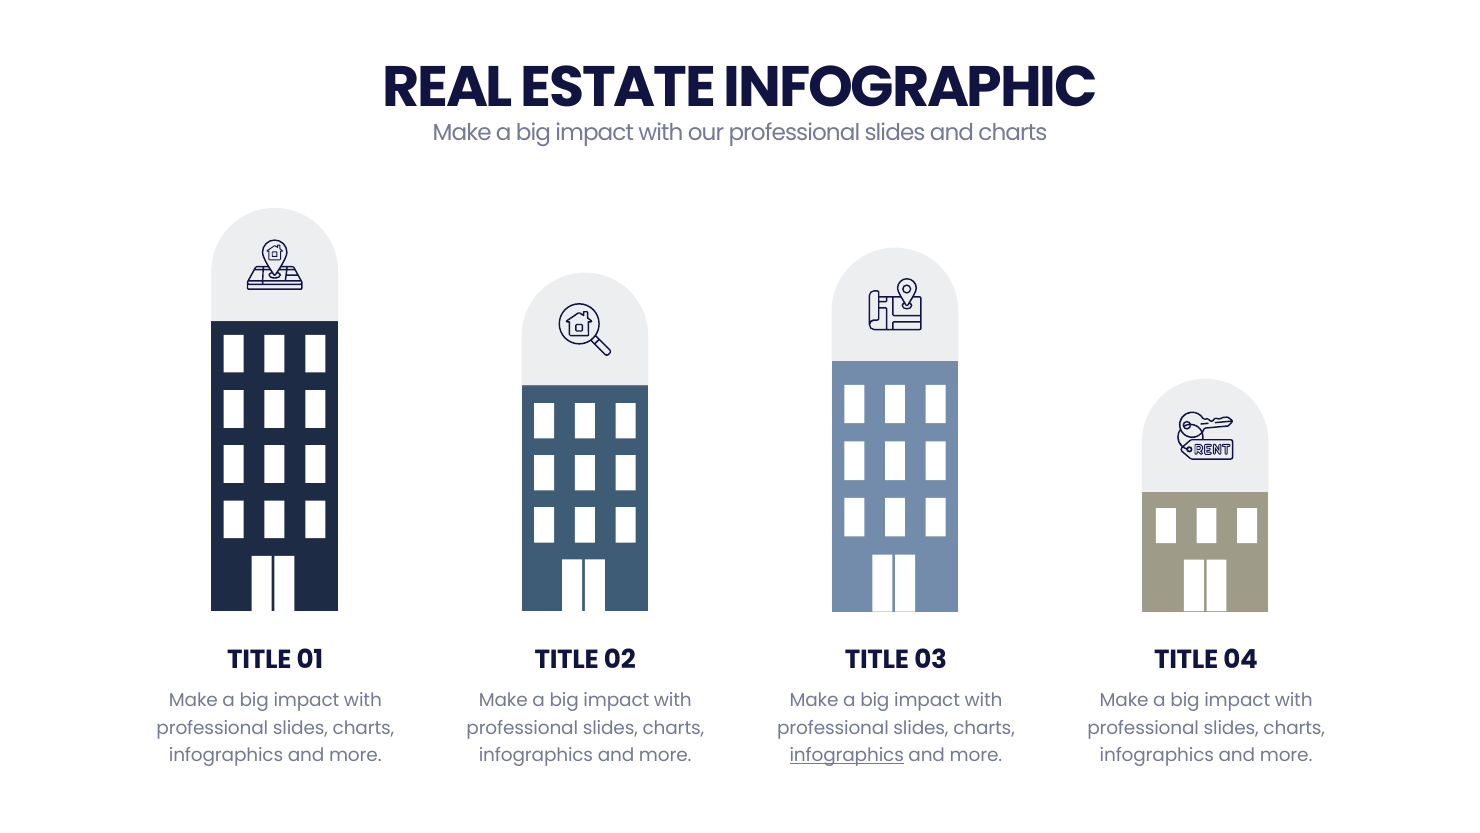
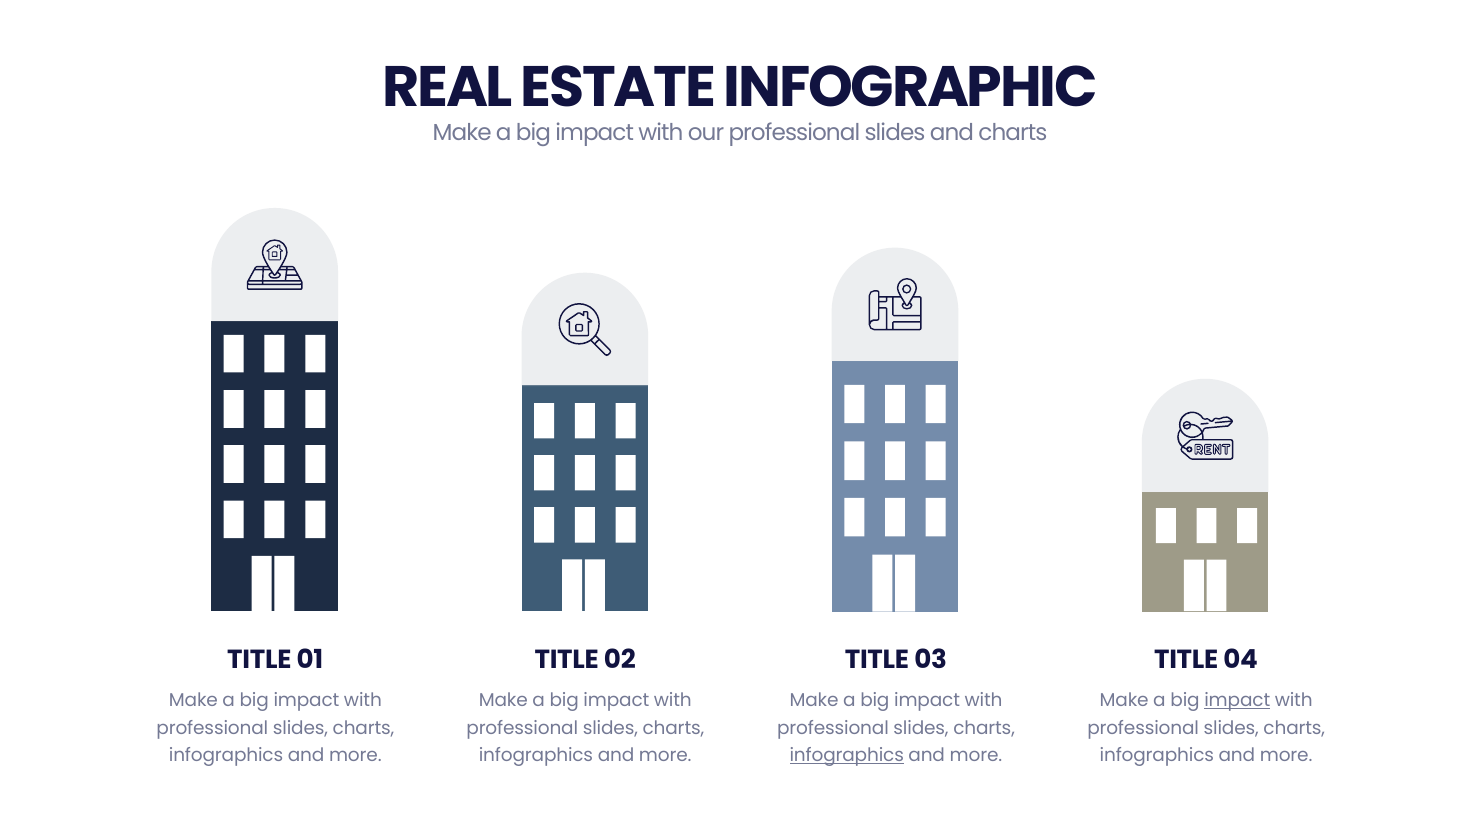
impact at (1237, 700) underline: none -> present
